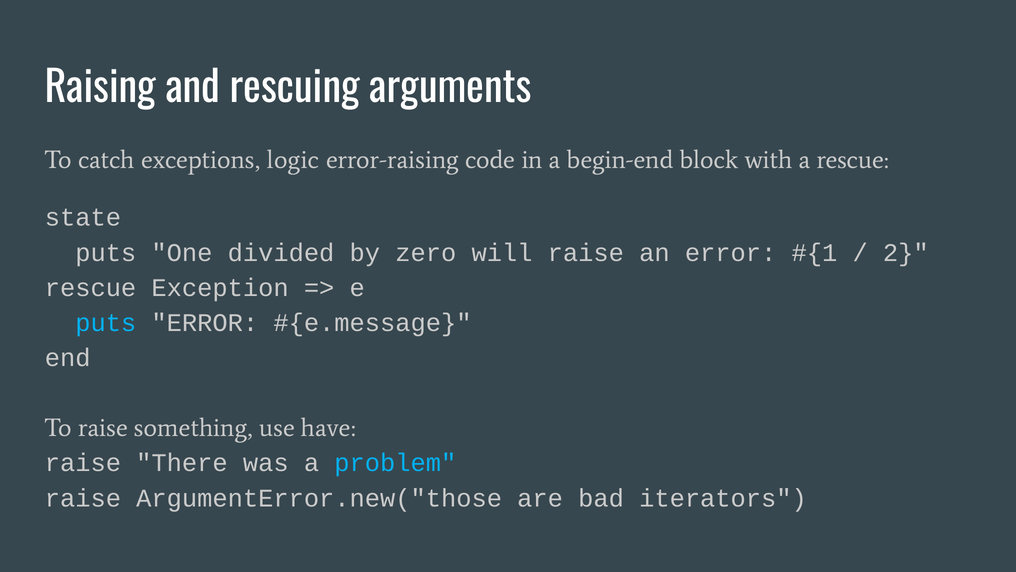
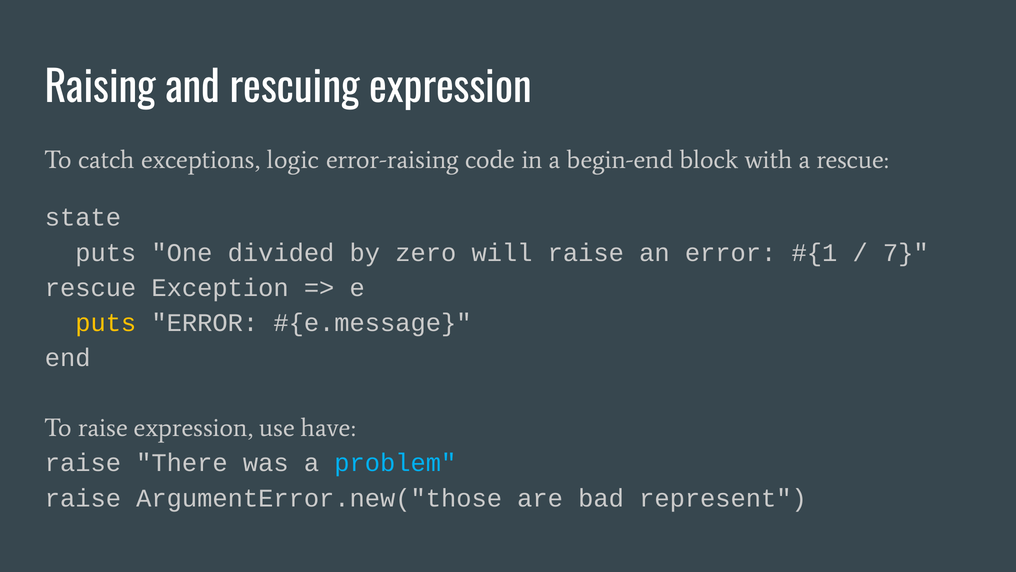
rescuing arguments: arguments -> expression
2: 2 -> 7
puts at (106, 322) colour: light blue -> yellow
raise something: something -> expression
iterators: iterators -> represent
